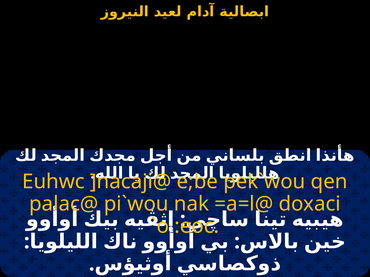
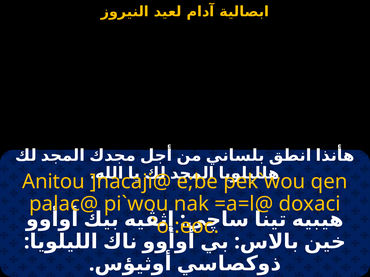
Euhwc: Euhwc -> Anitou
